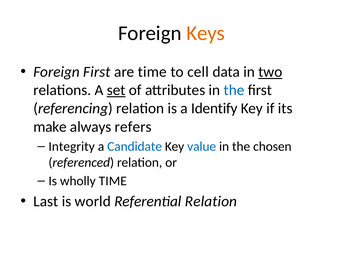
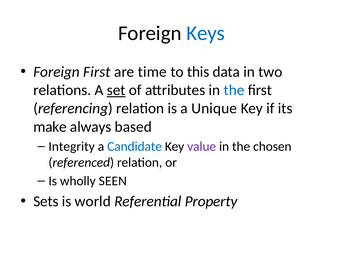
Keys colour: orange -> blue
cell: cell -> this
two underline: present -> none
Identify: Identify -> Unique
refers: refers -> based
value colour: blue -> purple
wholly TIME: TIME -> SEEN
Last: Last -> Sets
Referential Relation: Relation -> Property
